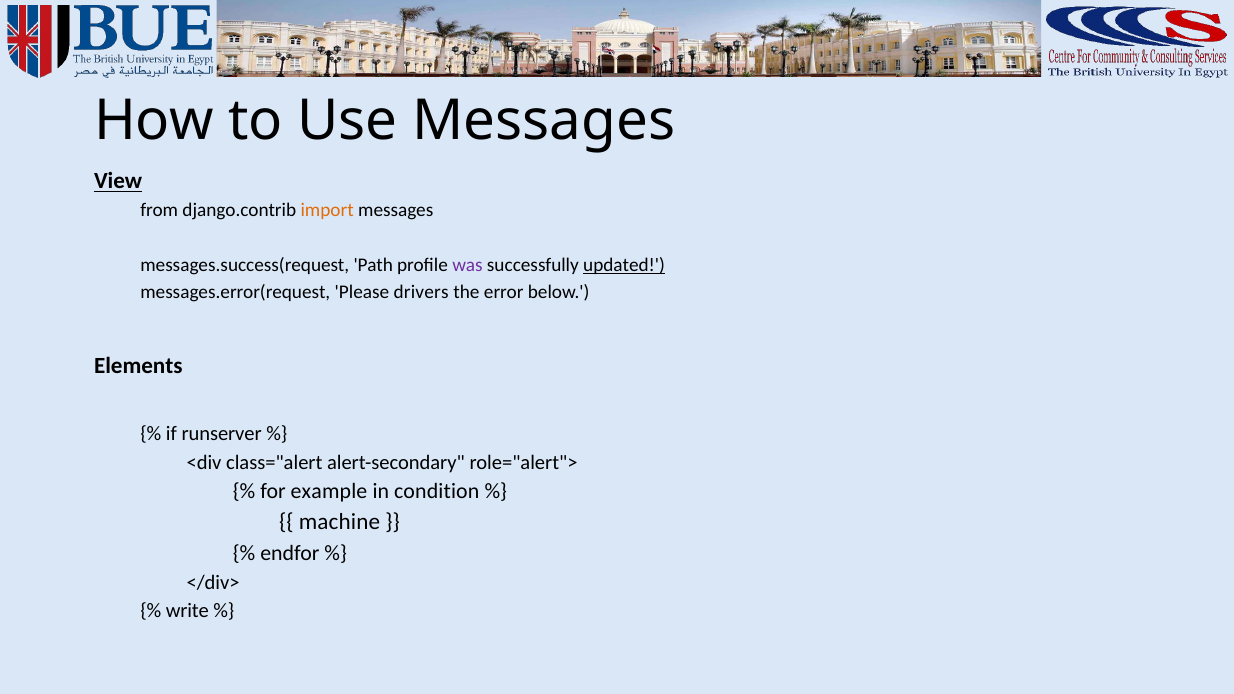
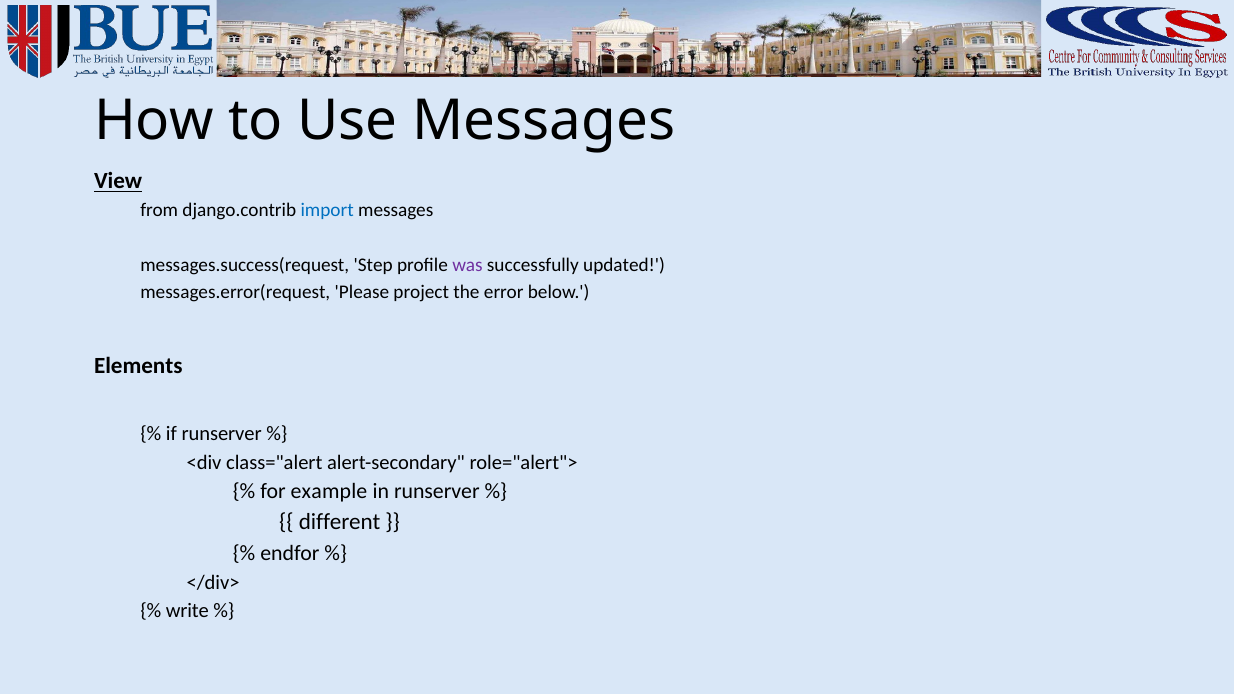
import colour: orange -> blue
Path: Path -> Step
updated underline: present -> none
drivers: drivers -> project
in condition: condition -> runserver
machine: machine -> different
